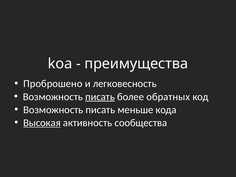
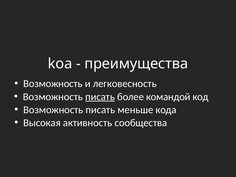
Проброшено at (53, 84): Проброшено -> Возможность
обратных: обратных -> командой
Высокая underline: present -> none
